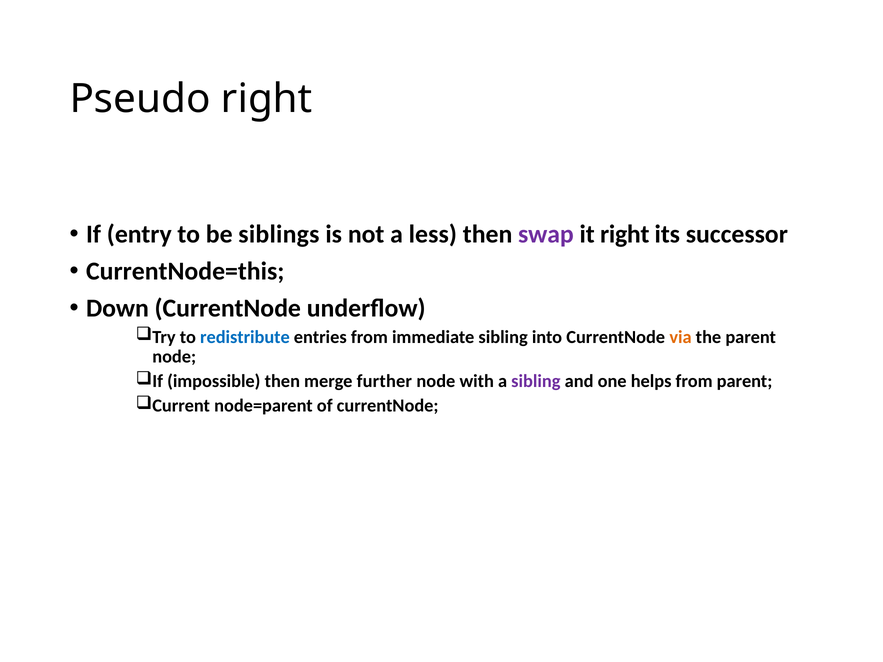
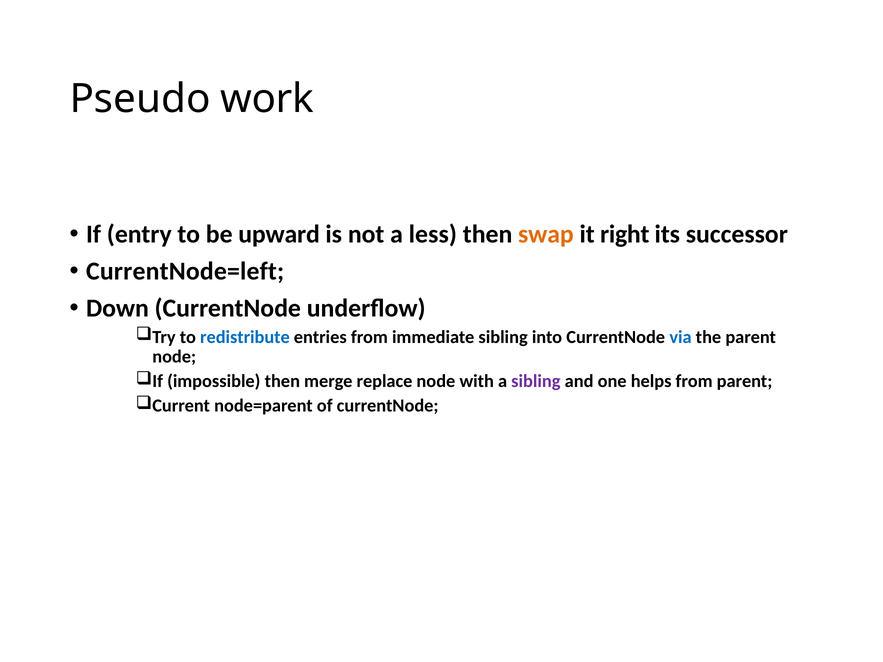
Pseudo right: right -> work
siblings: siblings -> upward
swap colour: purple -> orange
CurrentNode=this: CurrentNode=this -> CurrentNode=left
via colour: orange -> blue
further: further -> replace
